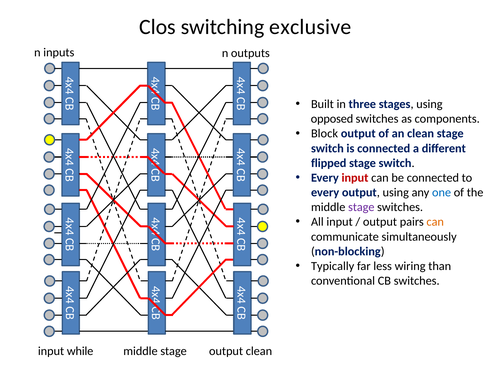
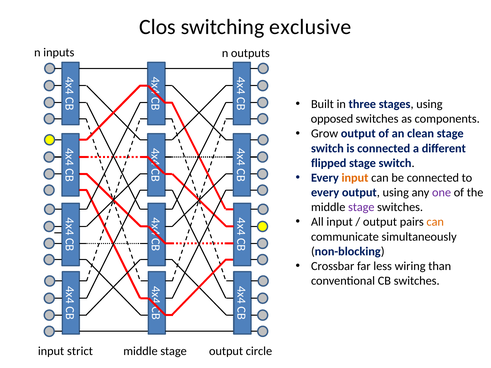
Block: Block -> Grow
input at (355, 178) colour: red -> orange
one colour: blue -> purple
Typically: Typically -> Crossbar
while: while -> strict
output clean: clean -> circle
